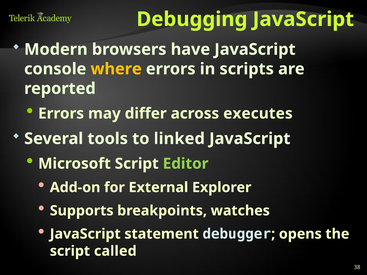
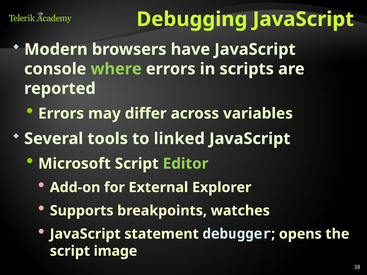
where colour: yellow -> light green
executes: executes -> variables
called: called -> image
